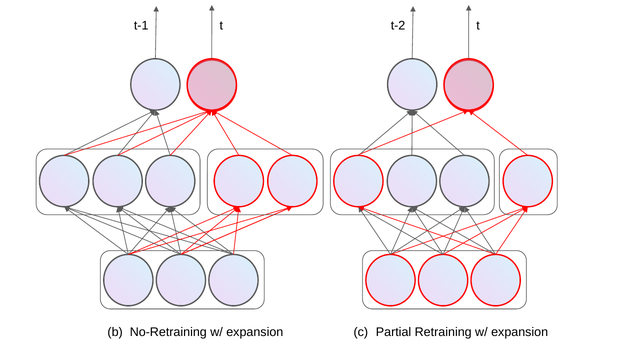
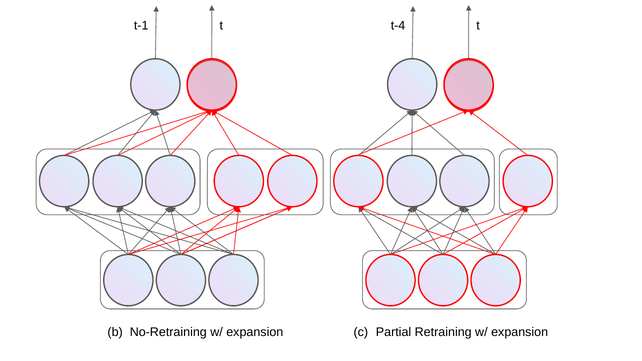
t-2: t-2 -> t-4
